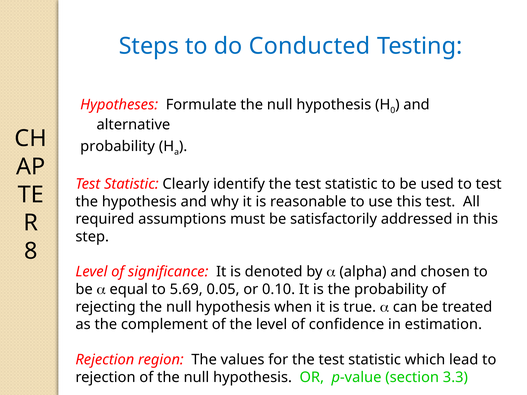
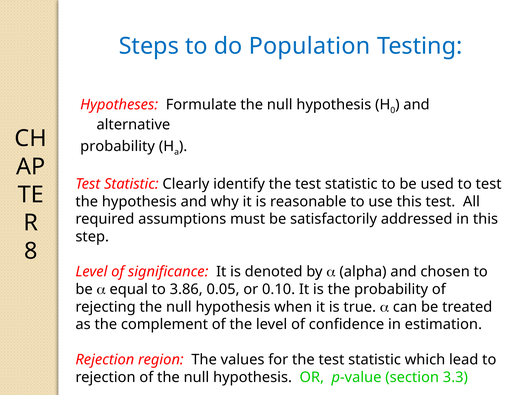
Conducted: Conducted -> Population
5.69: 5.69 -> 3.86
